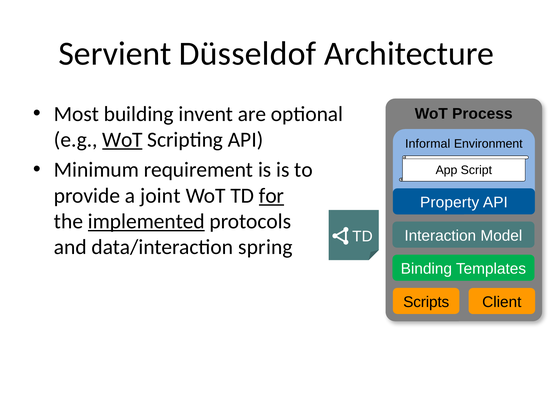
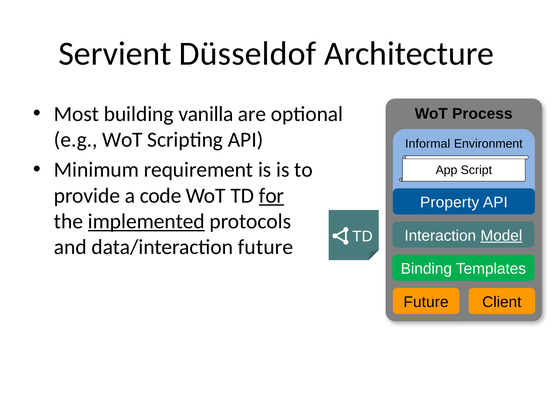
invent: invent -> vanilla
WoT at (123, 140) underline: present -> none
joint: joint -> code
Model underline: none -> present
data/interaction spring: spring -> future
Scripts at (426, 302): Scripts -> Future
